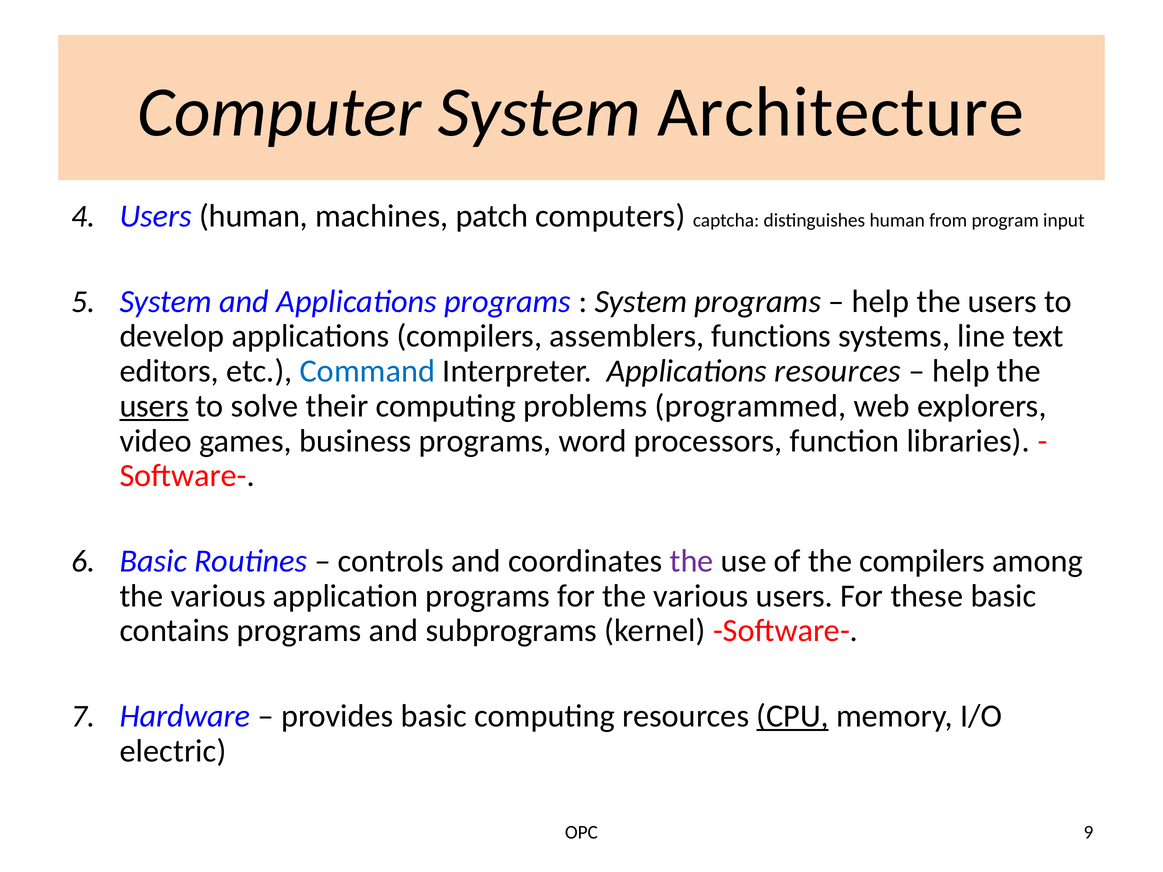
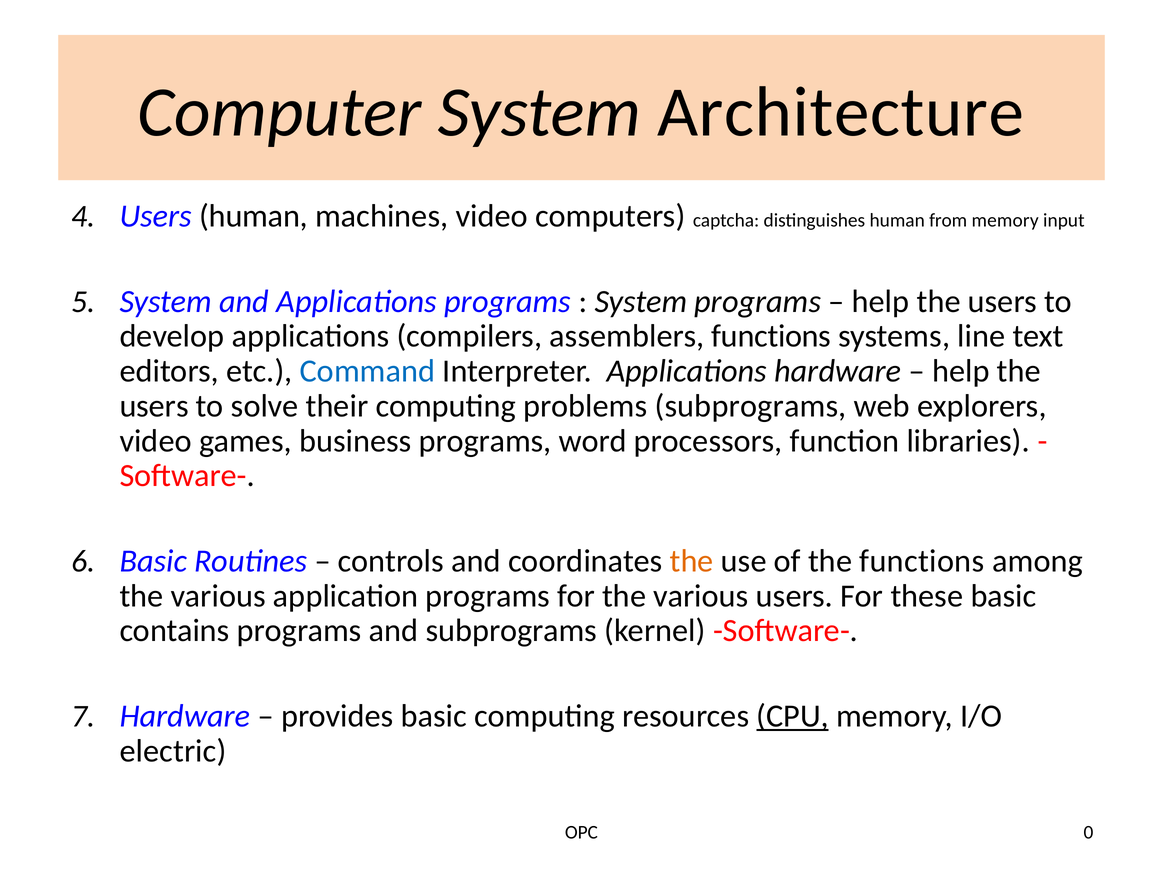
machines patch: patch -> video
from program: program -> memory
Applications resources: resources -> hardware
users at (154, 406) underline: present -> none
problems programmed: programmed -> subprograms
the at (692, 561) colour: purple -> orange
the compilers: compilers -> functions
9: 9 -> 0
